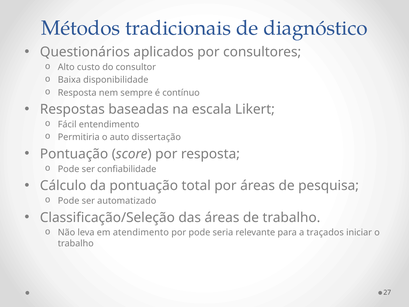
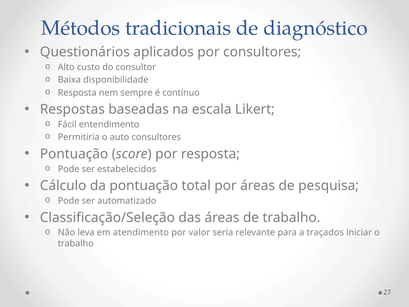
auto dissertação: dissertação -> consultores
confiabilidade: confiabilidade -> estabelecidos
por pode: pode -> valor
